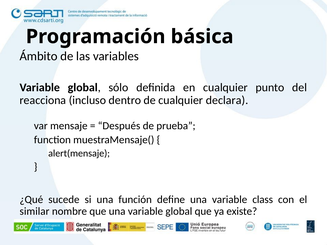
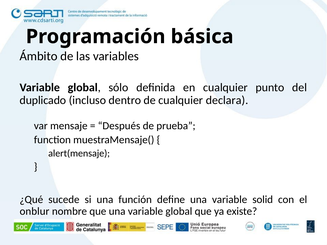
reacciona: reacciona -> duplicado
class: class -> solid
similar: similar -> onblur
